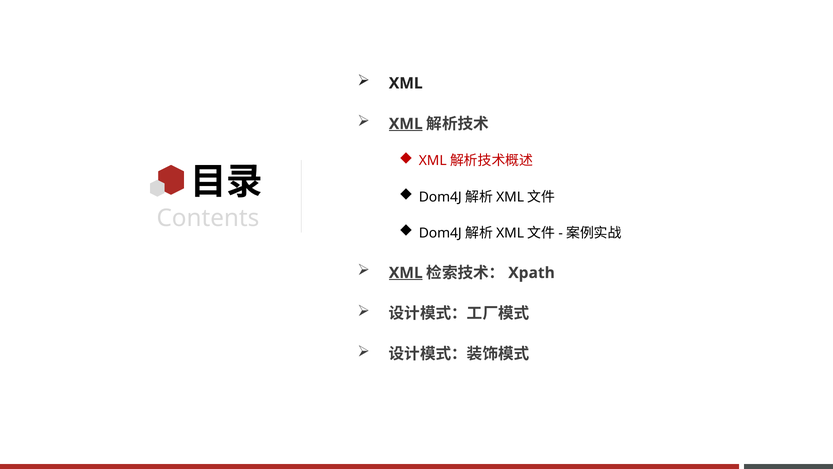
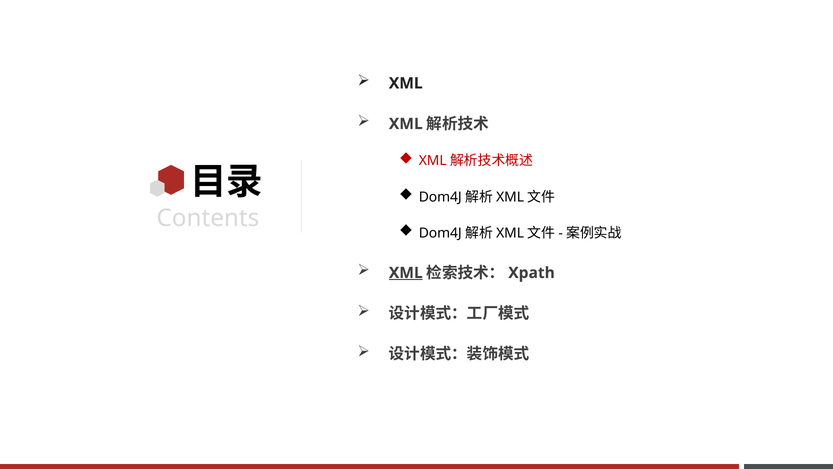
XML at (406, 124) underline: present -> none
